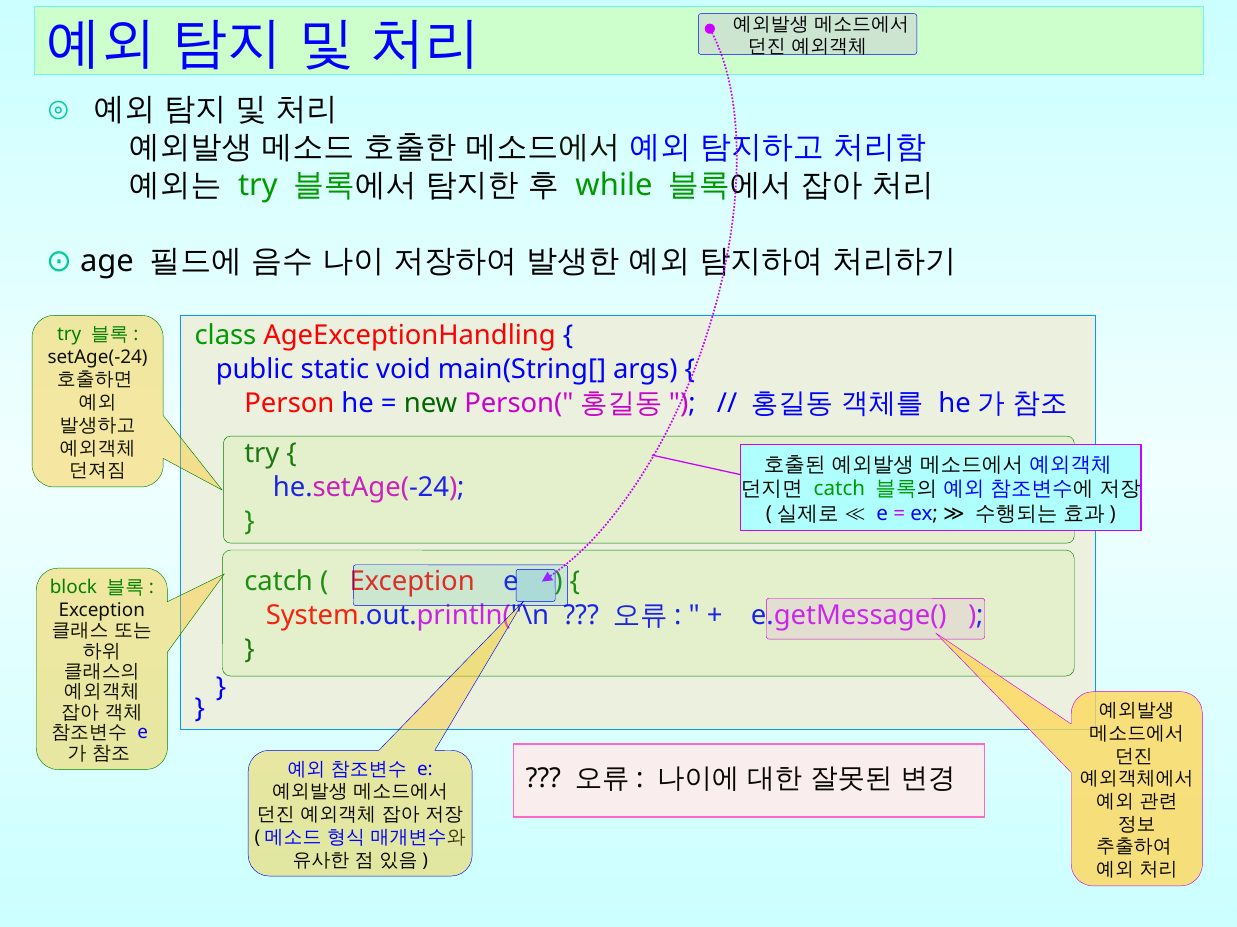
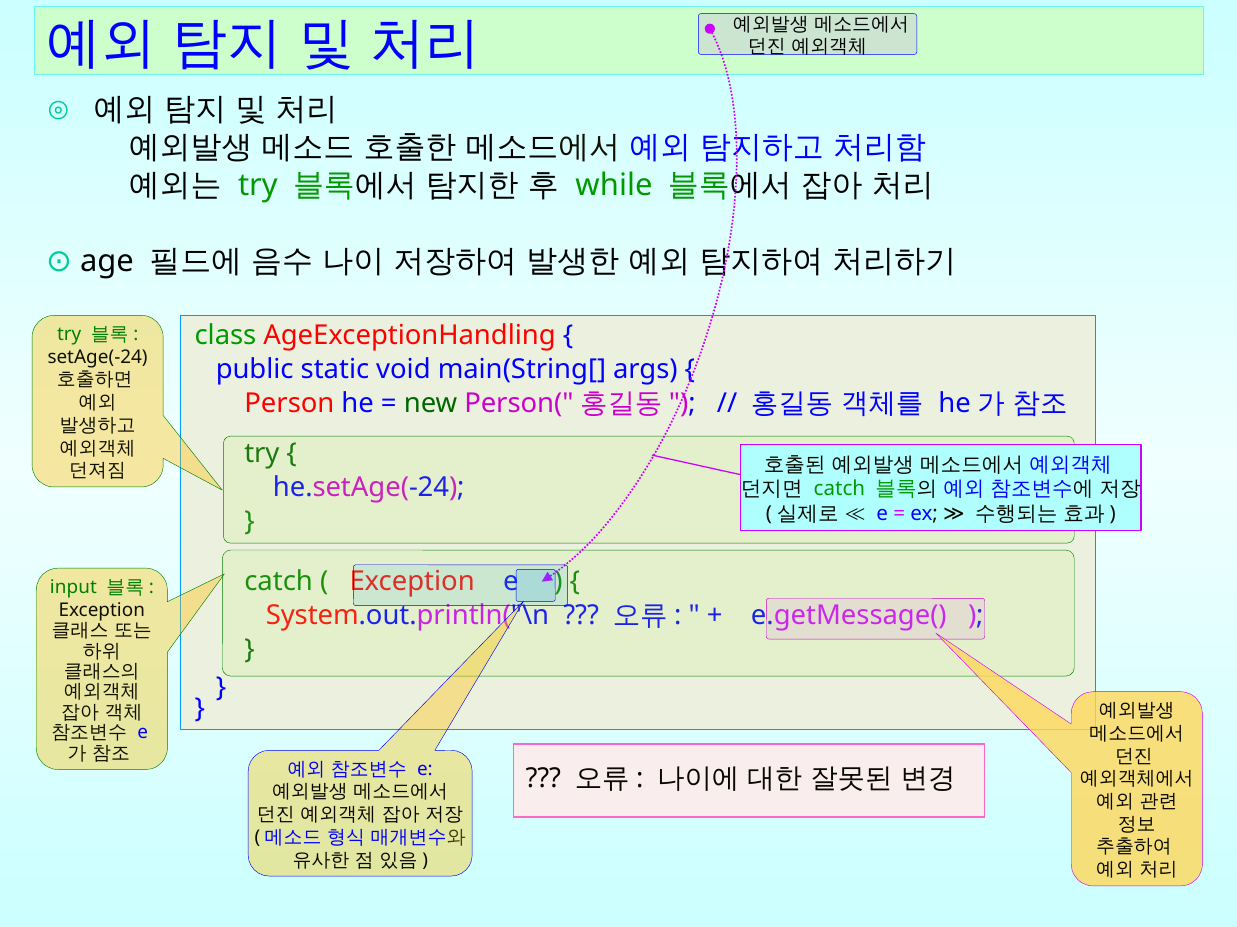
block: block -> input
